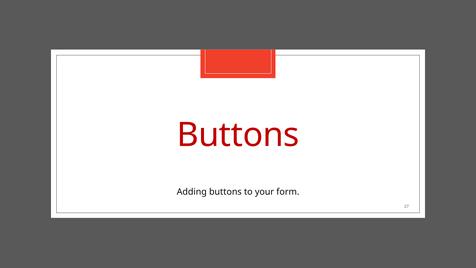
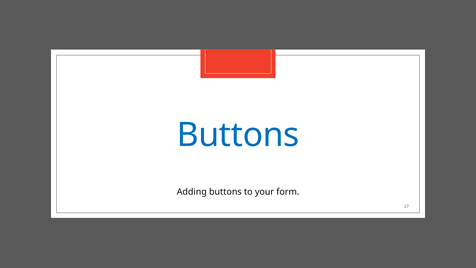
Buttons at (238, 135) colour: red -> blue
